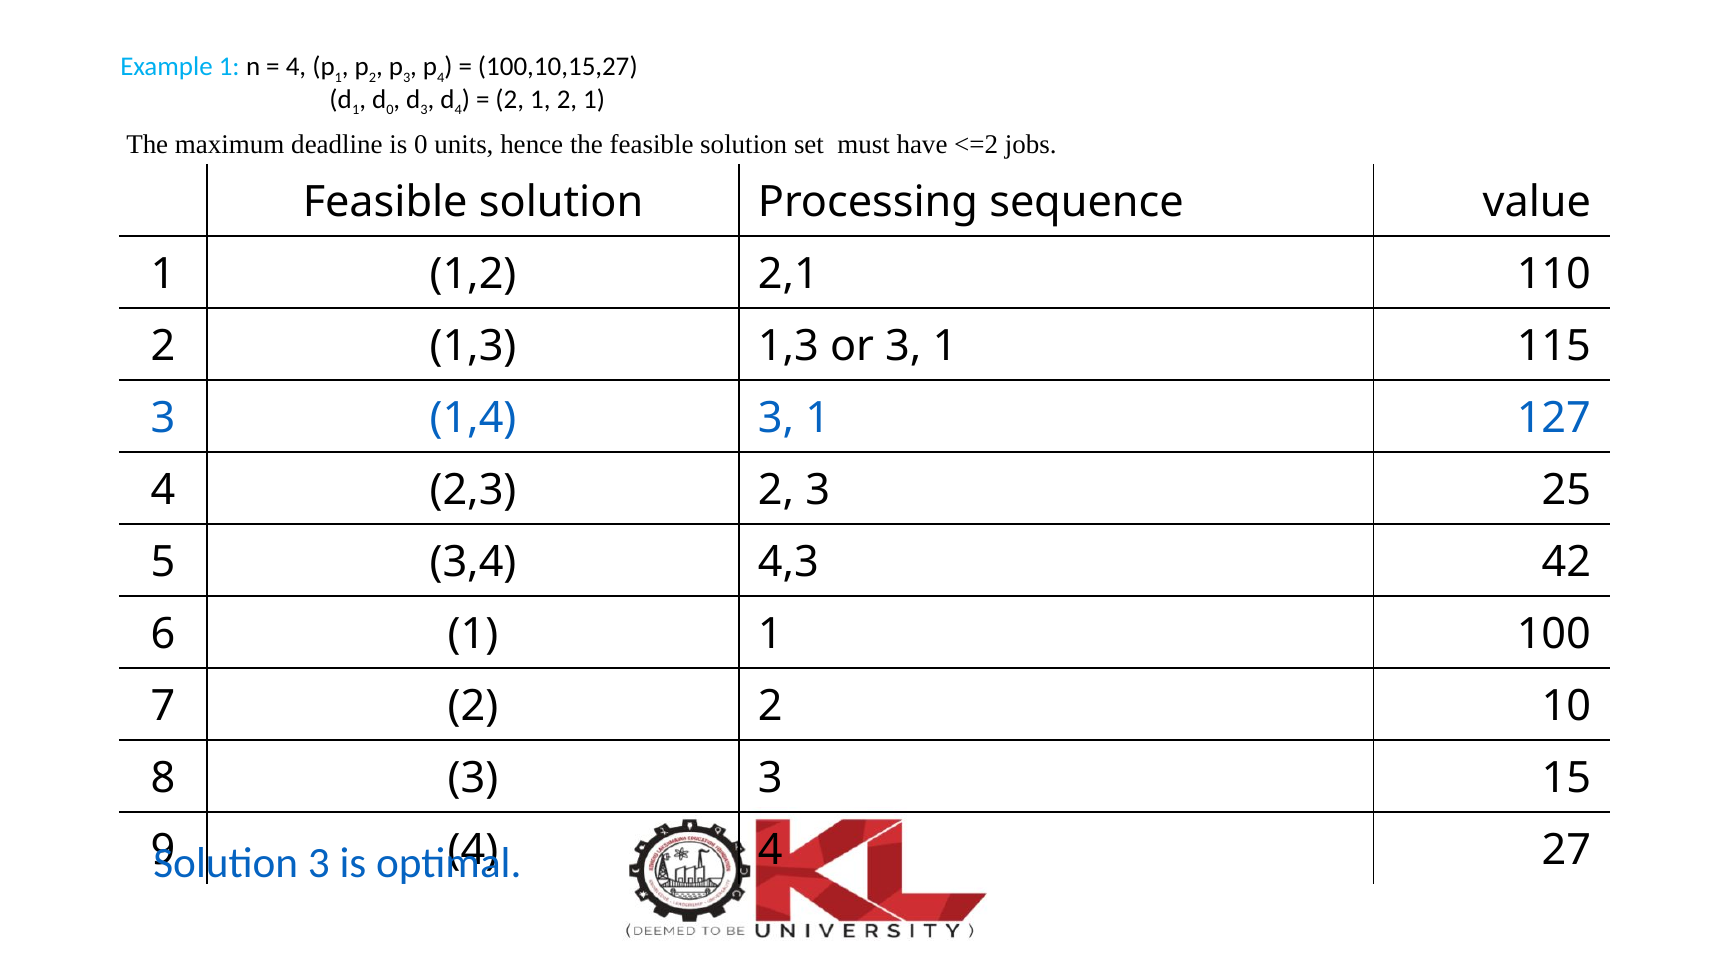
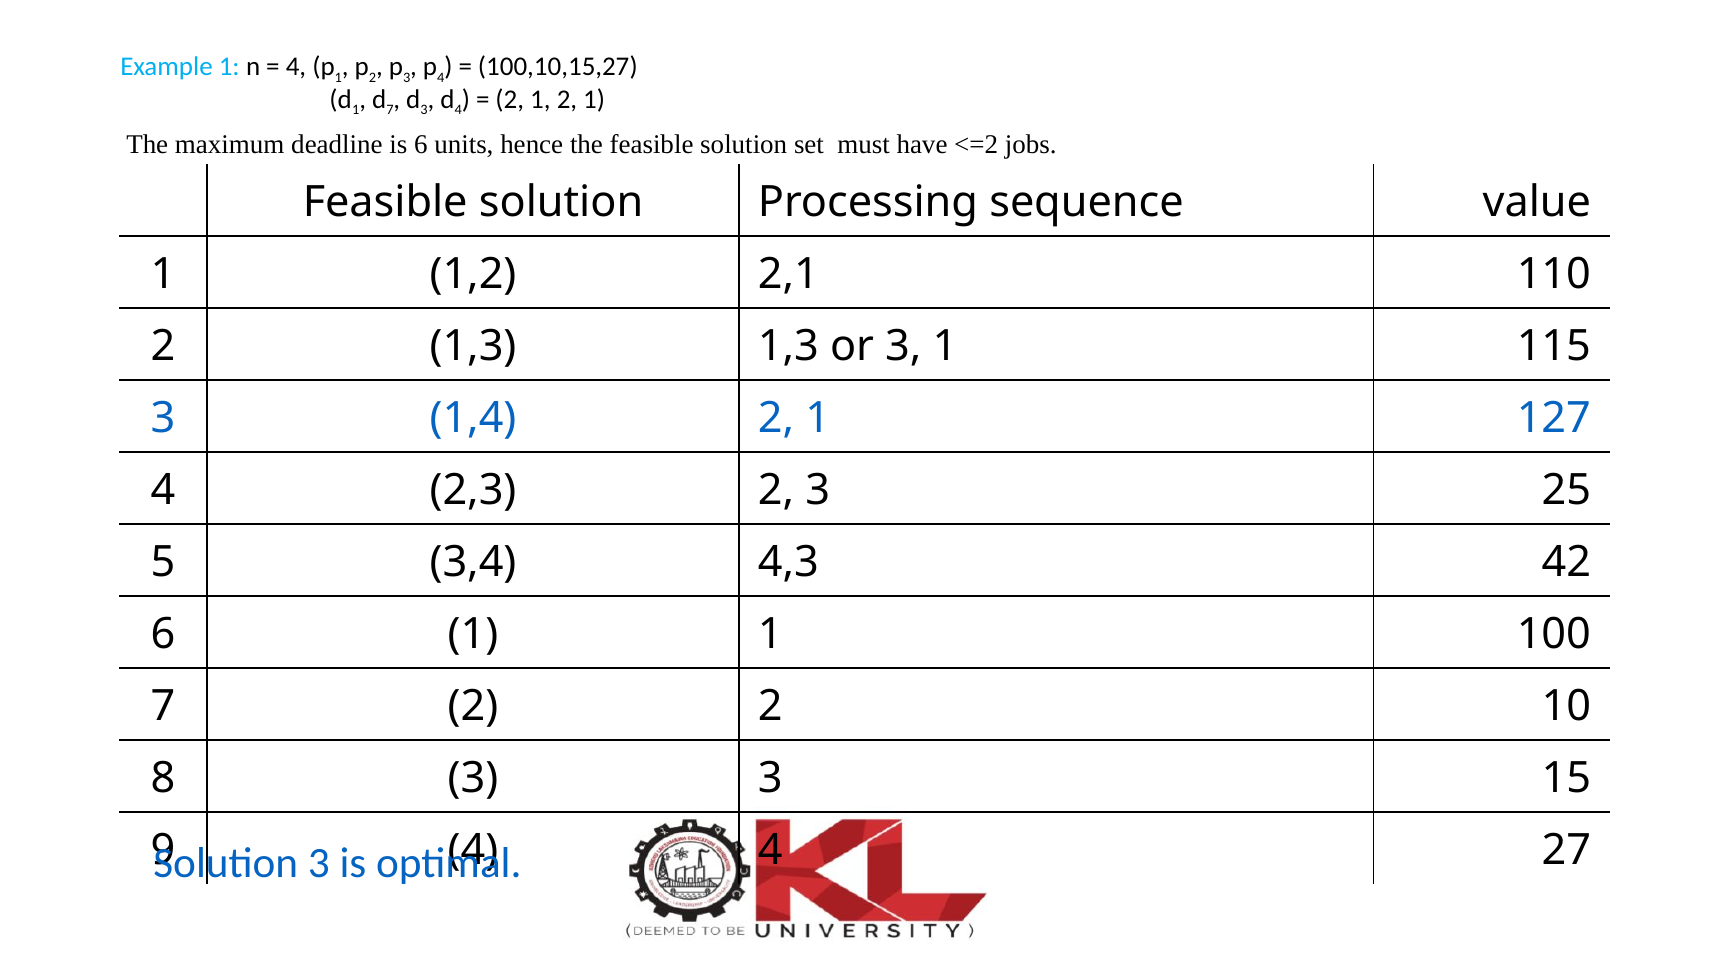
0 at (390, 110): 0 -> 7
is 0: 0 -> 6
1,4 3: 3 -> 2
